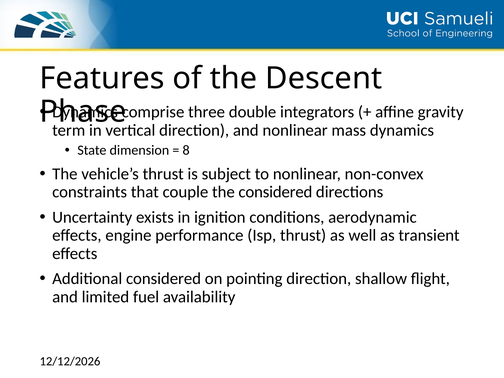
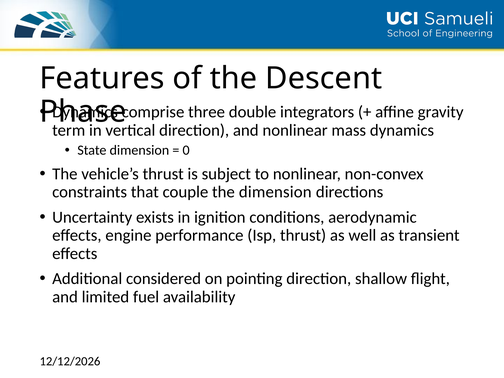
8: 8 -> 0
the considered: considered -> dimension
